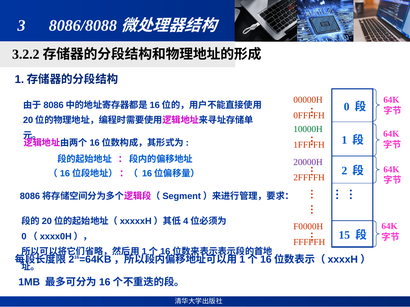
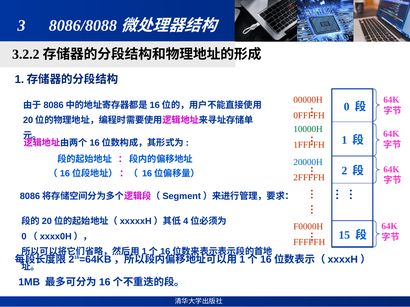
20000H colour: purple -> blue
